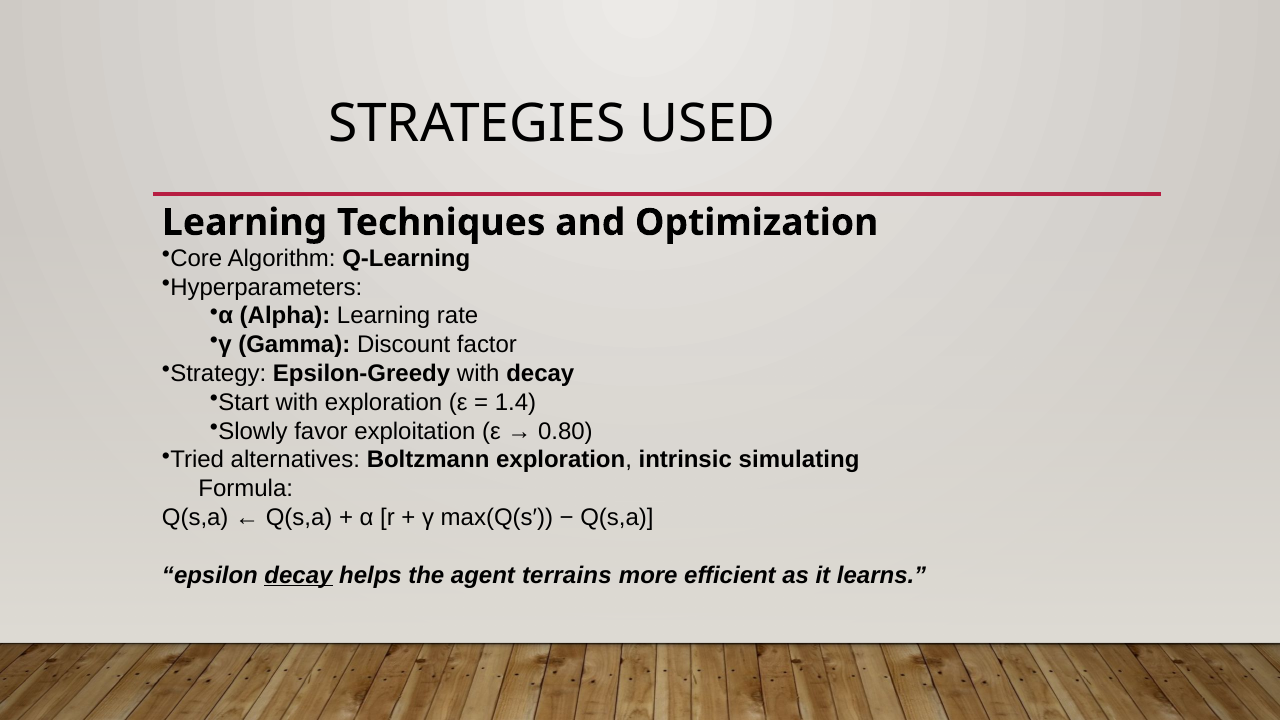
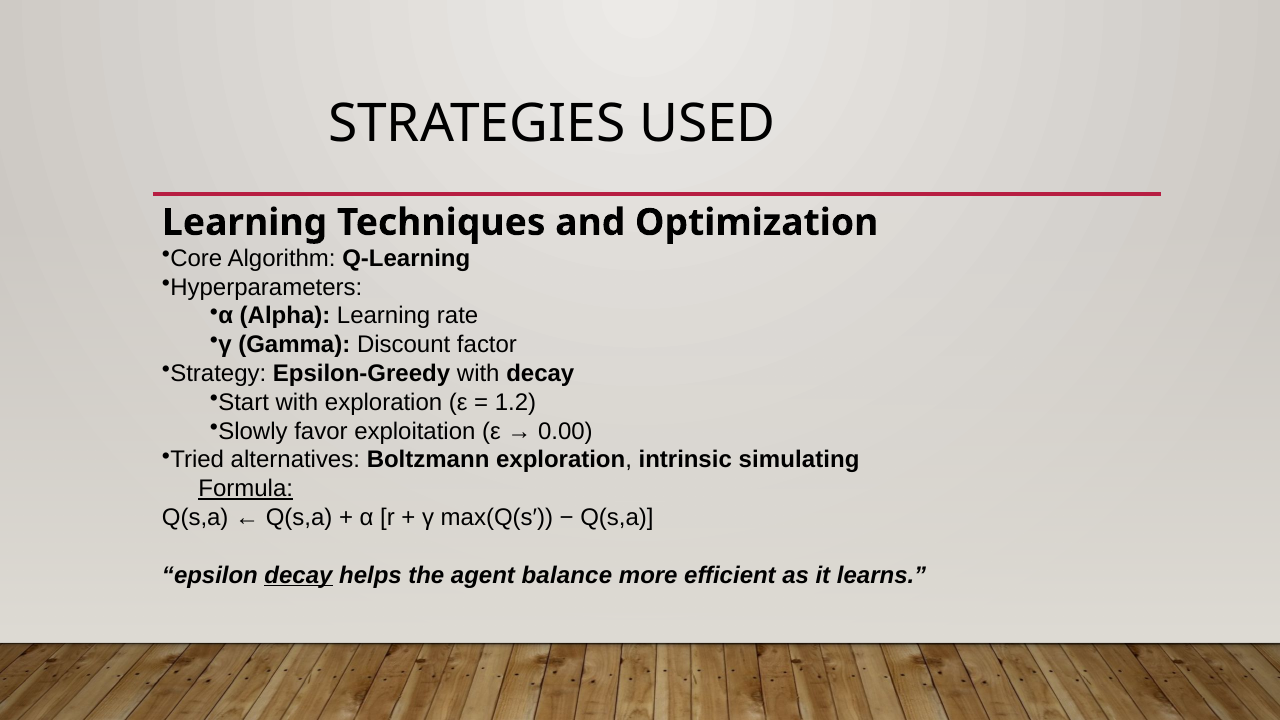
1.4: 1.4 -> 1.2
0.80: 0.80 -> 0.00
Formula underline: none -> present
terrains: terrains -> balance
